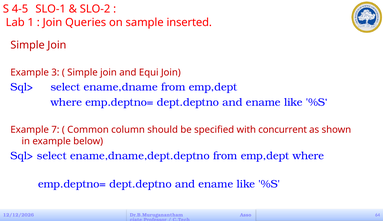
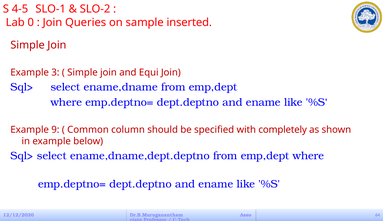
1: 1 -> 0
7: 7 -> 9
concurrent: concurrent -> completely
